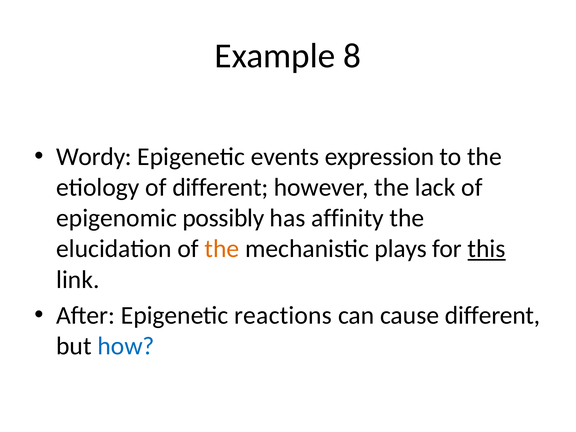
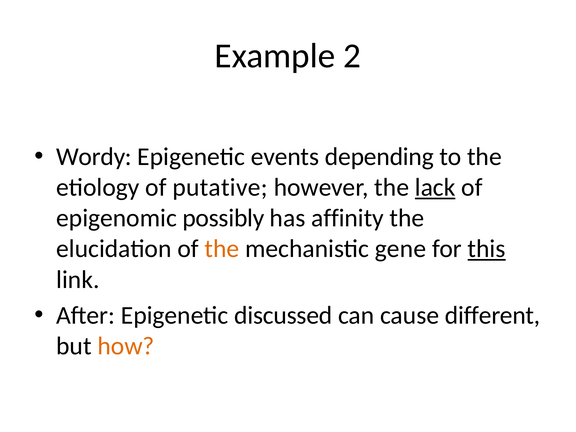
8: 8 -> 2
expression: expression -> depending
of different: different -> putative
lack underline: none -> present
plays: plays -> gene
reactions: reactions -> discussed
how colour: blue -> orange
